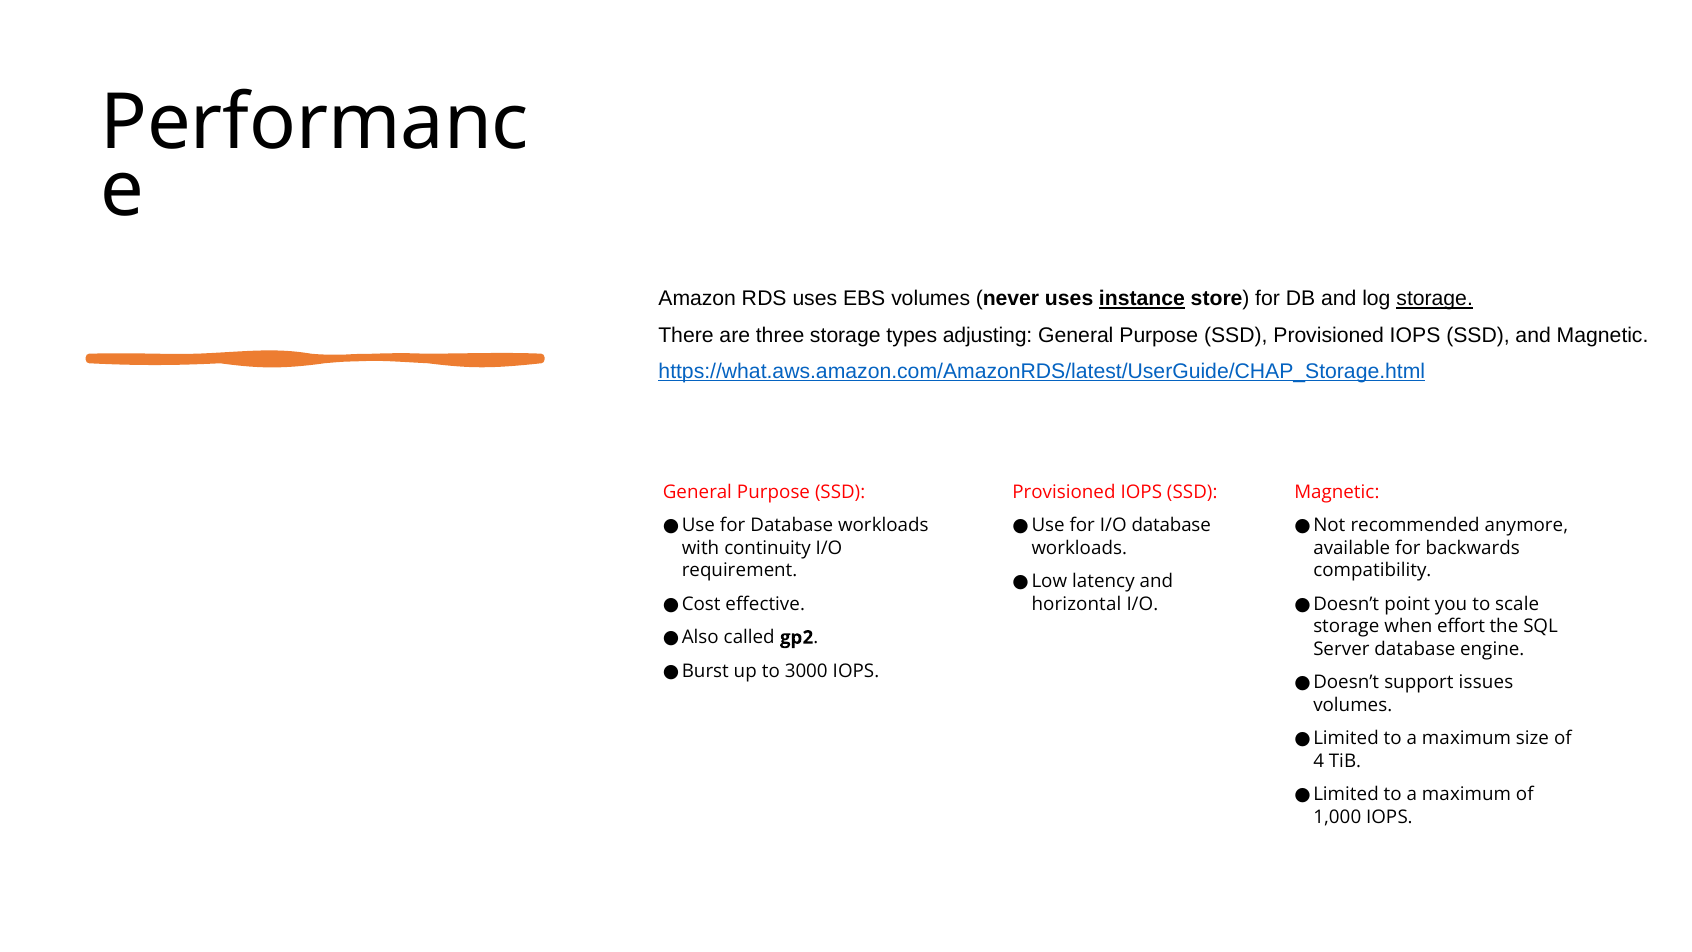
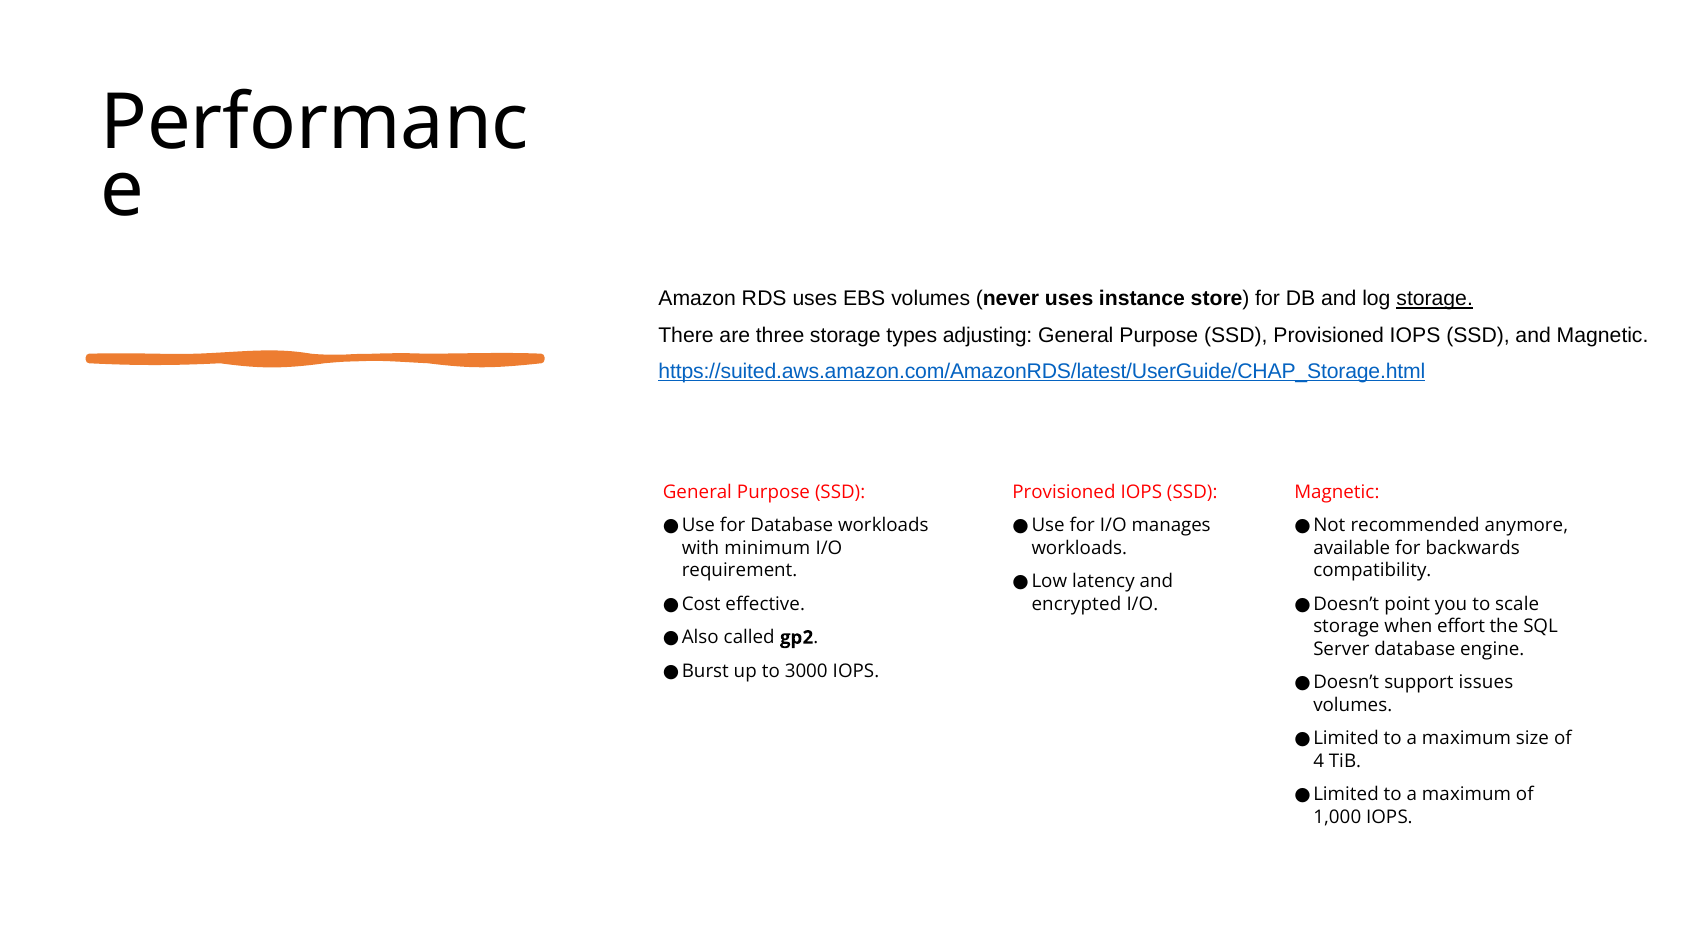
instance underline: present -> none
https://what.aws.amazon.com/AmazonRDS/latest/UserGuide/CHAP_Storage.html: https://what.aws.amazon.com/AmazonRDS/latest/UserGuide/CHAP_Storage.html -> https://suited.aws.amazon.com/AmazonRDS/latest/UserGuide/CHAP_Storage.html
I/O database: database -> manages
continuity: continuity -> minimum
horizontal: horizontal -> encrypted
